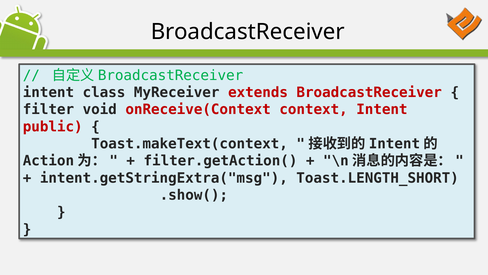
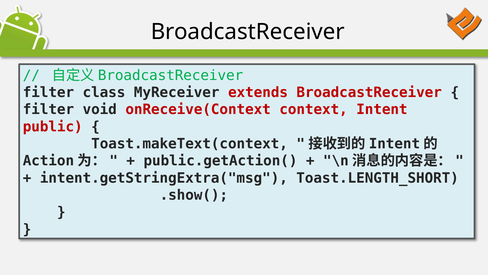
intent at (48, 92): intent -> filter
filter.getAction(: filter.getAction( -> public.getAction(
